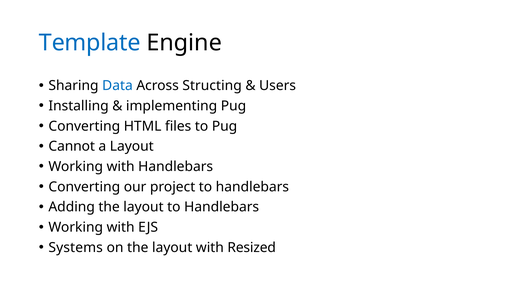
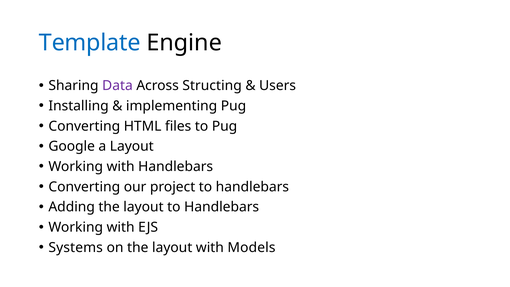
Data colour: blue -> purple
Cannot: Cannot -> Google
Resized: Resized -> Models
